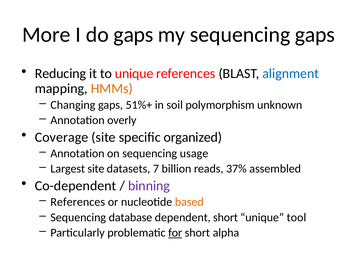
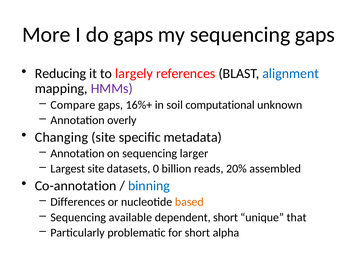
to unique: unique -> largely
HMMs colour: orange -> purple
Changing: Changing -> Compare
51%+: 51%+ -> 16%+
polymorphism: polymorphism -> computational
Coverage: Coverage -> Changing
organized: organized -> metadata
usage: usage -> larger
7: 7 -> 0
37%: 37% -> 20%
Co-dependent: Co-dependent -> Co-annotation
binning colour: purple -> blue
References at (78, 202): References -> Differences
database: database -> available
tool: tool -> that
for underline: present -> none
